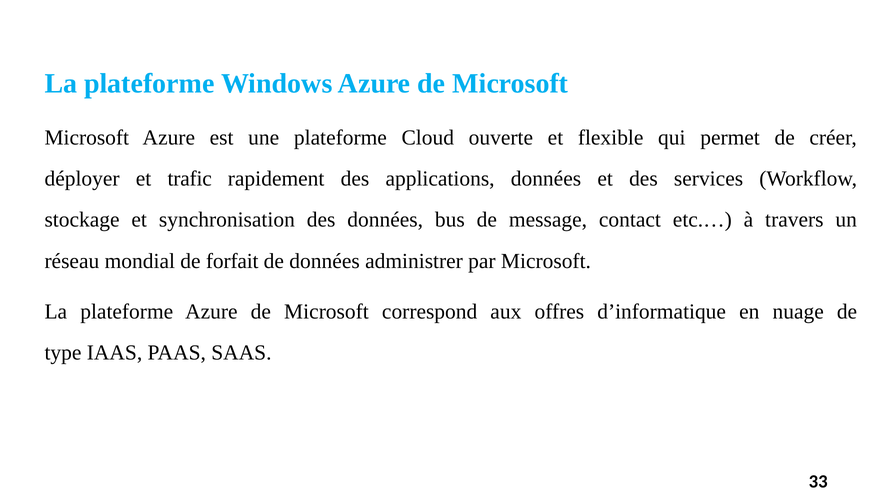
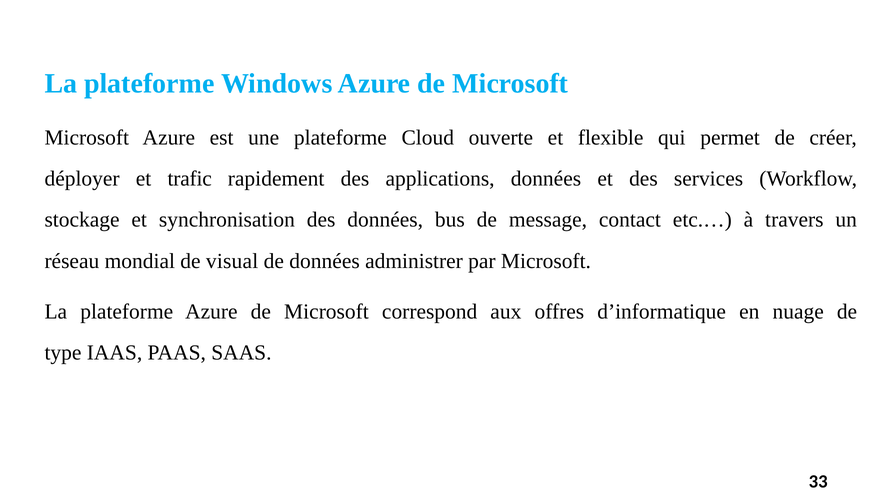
forfait: forfait -> visual
